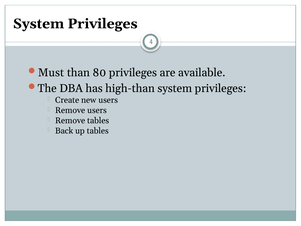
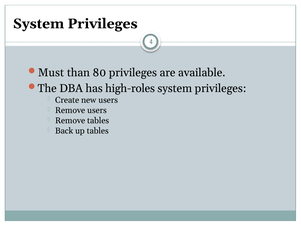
high-than: high-than -> high-roles
